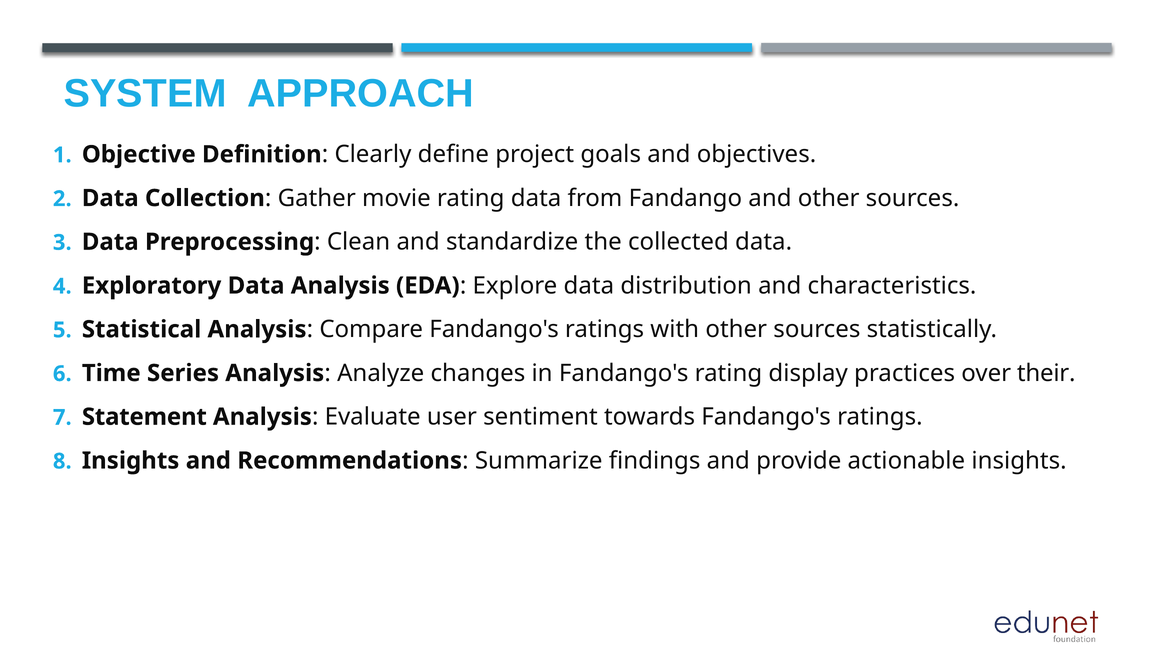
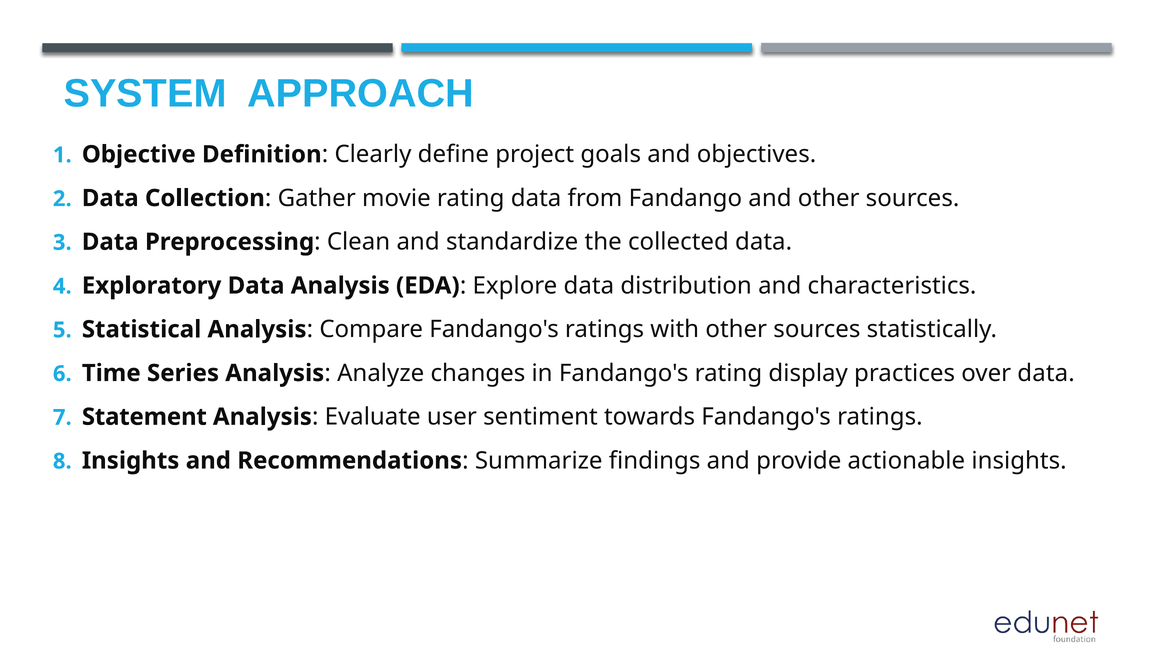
over their: their -> data
